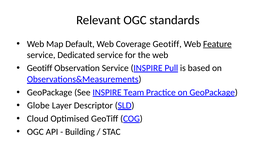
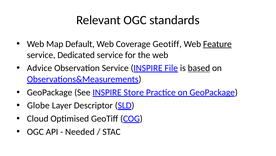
Geotiff at (40, 68): Geotiff -> Advice
Pull: Pull -> File
based underline: none -> present
Team: Team -> Store
Building: Building -> Needed
